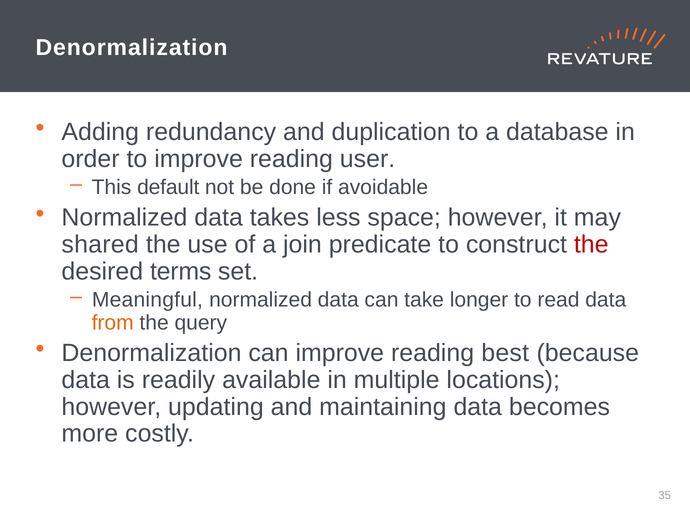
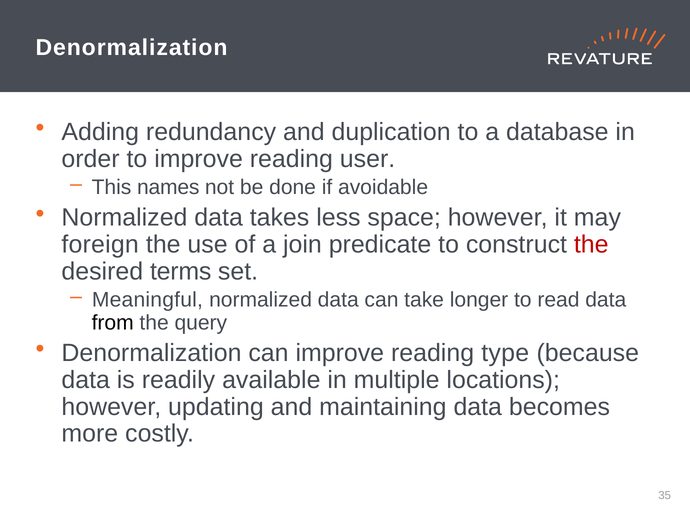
default: default -> names
shared: shared -> foreign
from colour: orange -> black
best: best -> type
